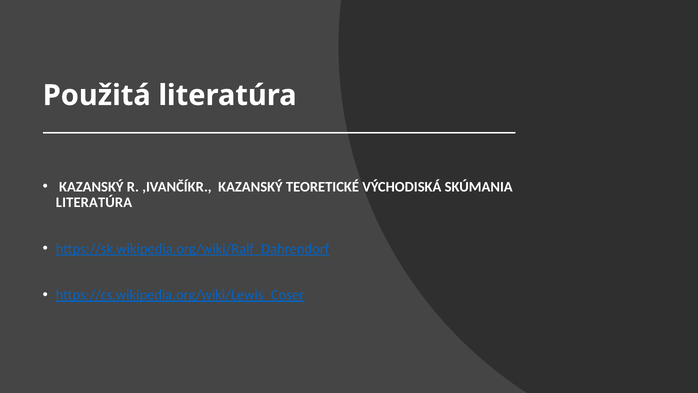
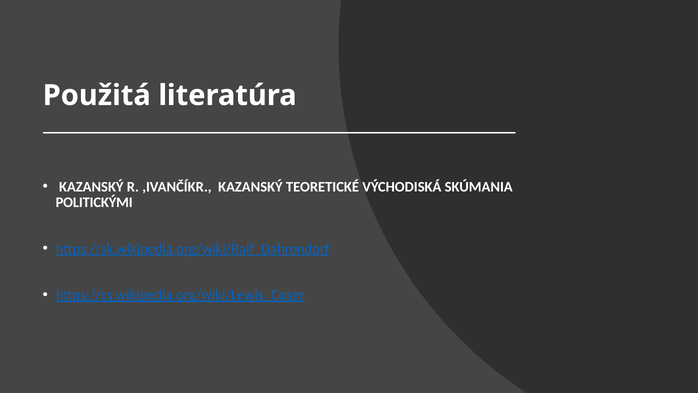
LITERATÚRA at (94, 202): LITERATÚRA -> POLITICKÝMI
